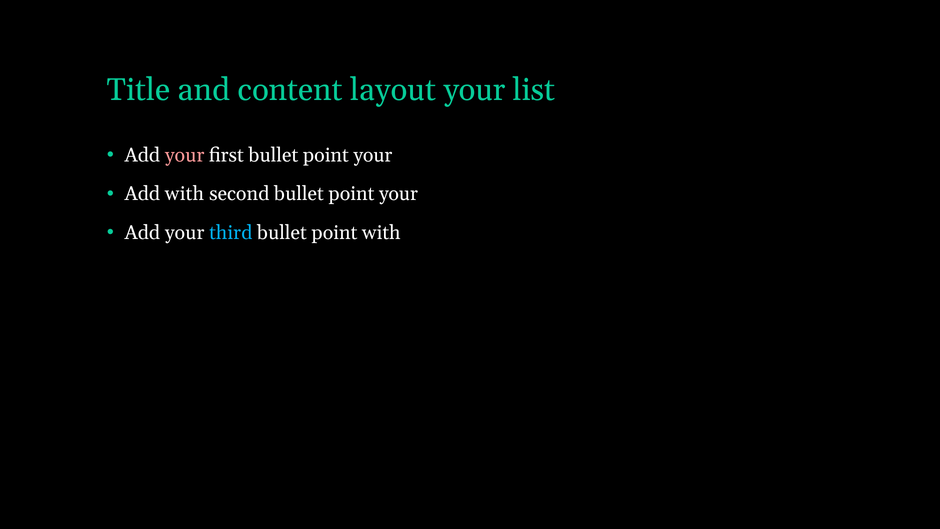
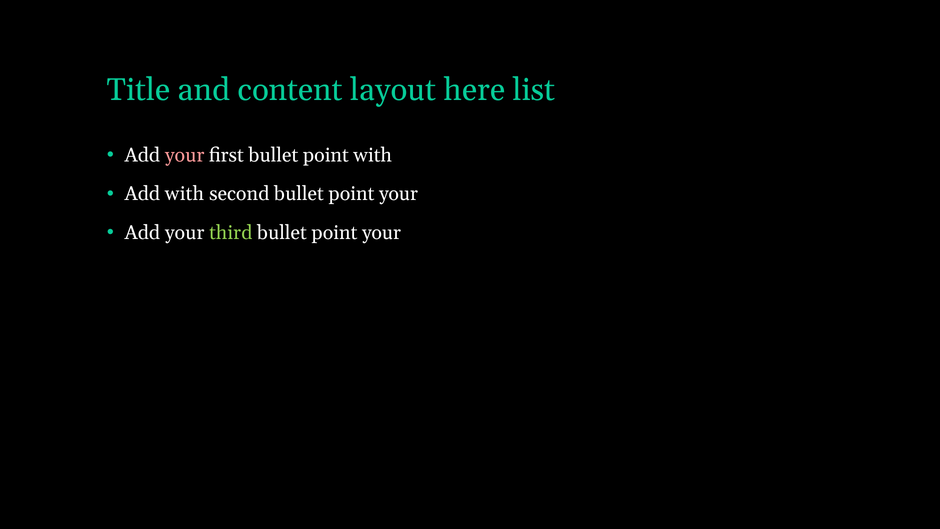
layout your: your -> here
first bullet point your: your -> with
third colour: light blue -> light green
with at (381, 233): with -> your
